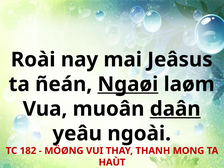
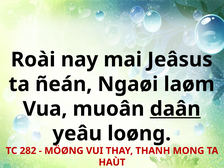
Ngaøi underline: present -> none
ngoài: ngoài -> loøng
182: 182 -> 282
